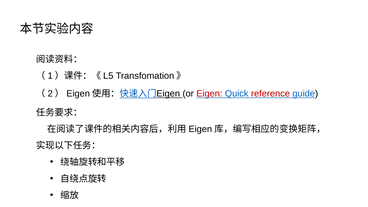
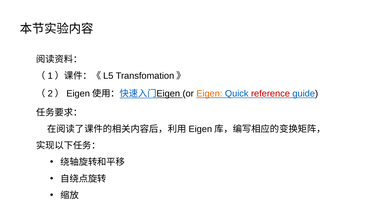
Eigen colour: red -> orange
